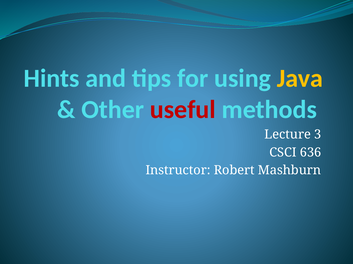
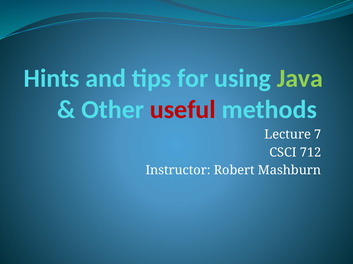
Java colour: yellow -> light green
3: 3 -> 7
636: 636 -> 712
